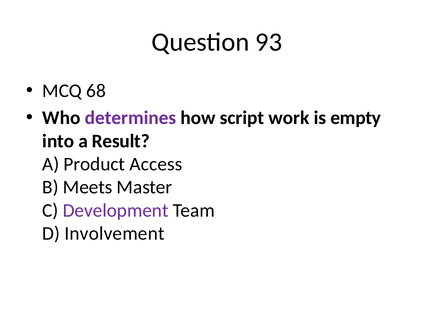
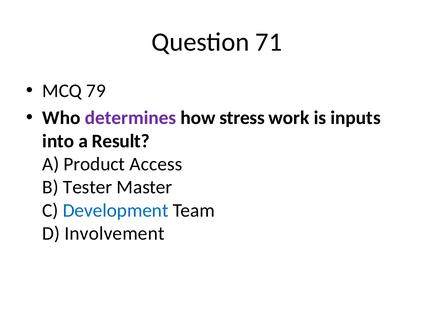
93: 93 -> 71
68: 68 -> 79
script: script -> stress
empty: empty -> inputs
Meets: Meets -> Tester
Development colour: purple -> blue
